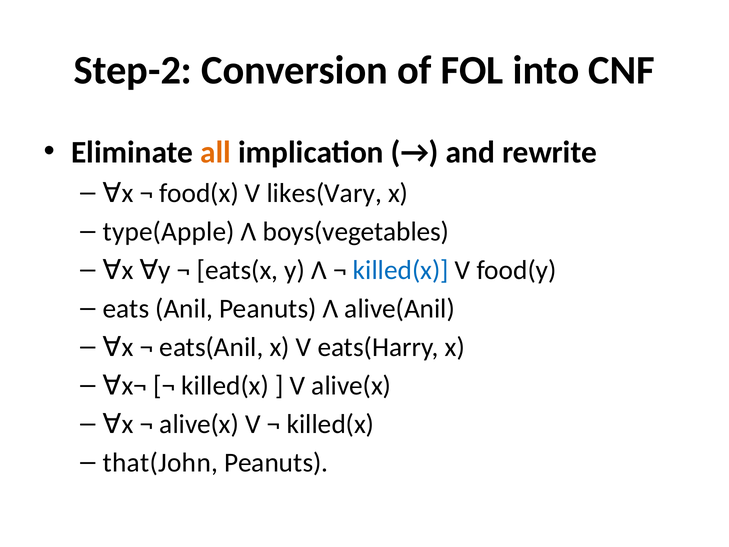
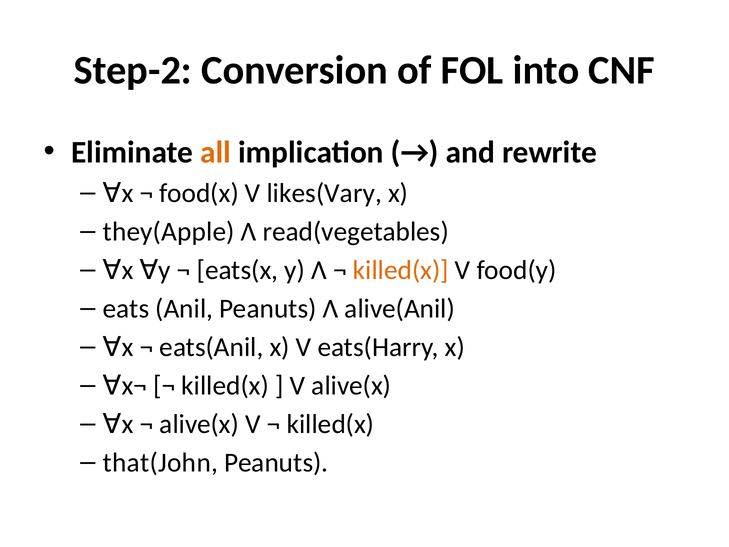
type(Apple: type(Apple -> they(Apple
boys(vegetables: boys(vegetables -> read(vegetables
killed(x at (401, 270) colour: blue -> orange
